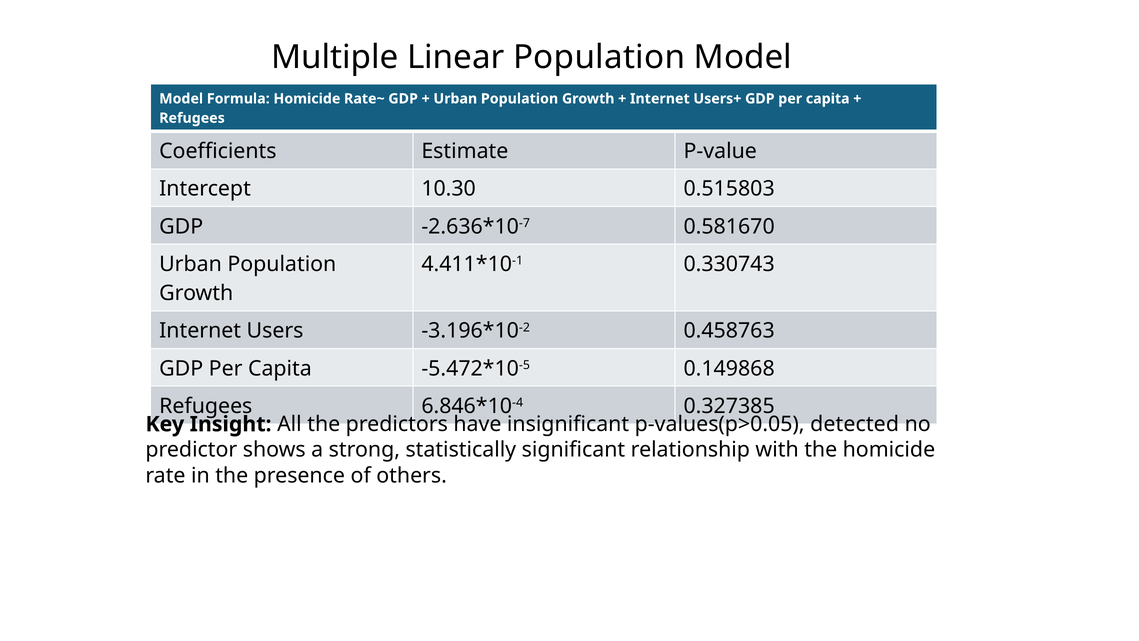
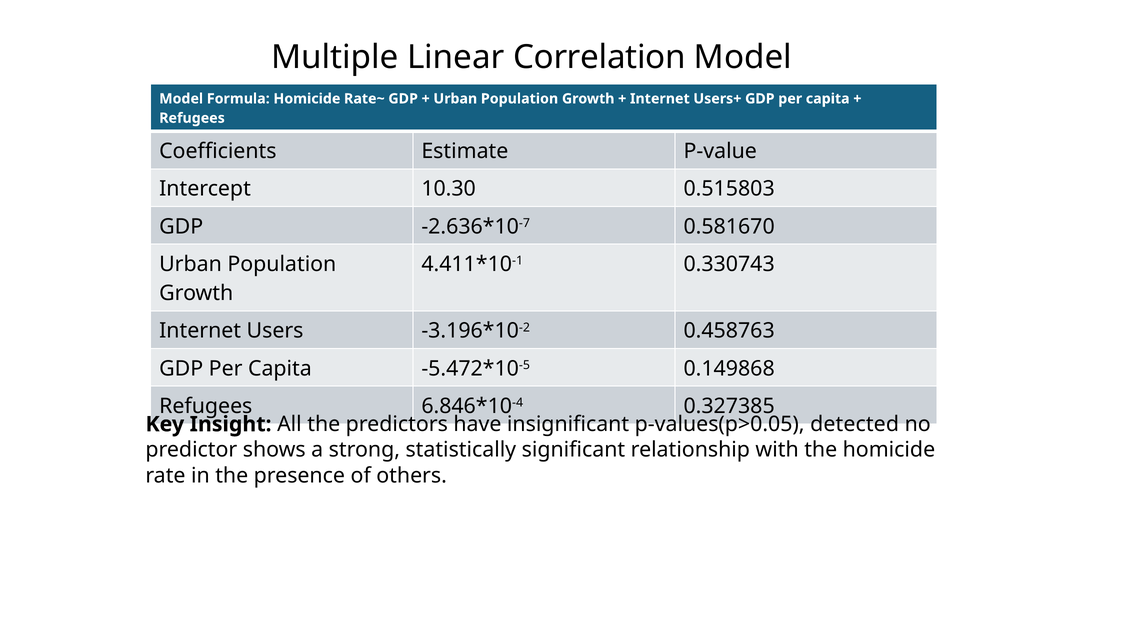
Linear Population: Population -> Correlation
